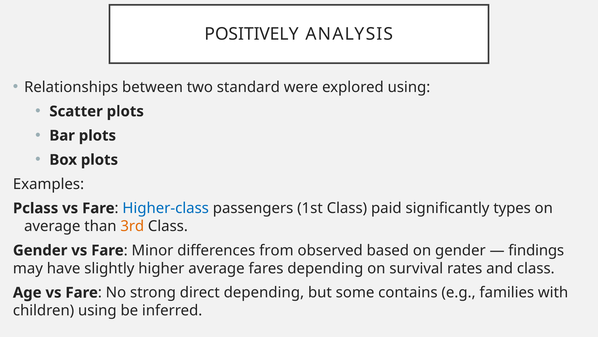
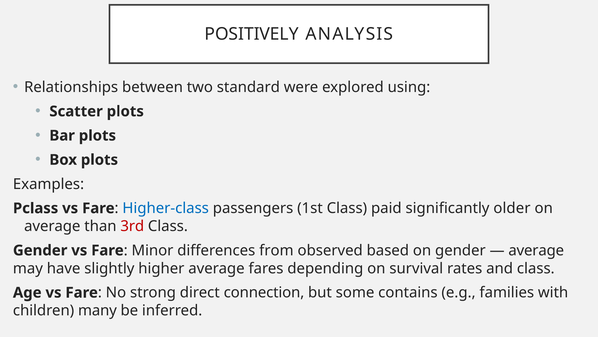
types: types -> older
3rd colour: orange -> red
findings at (536, 250): findings -> average
direct depending: depending -> connection
children using: using -> many
